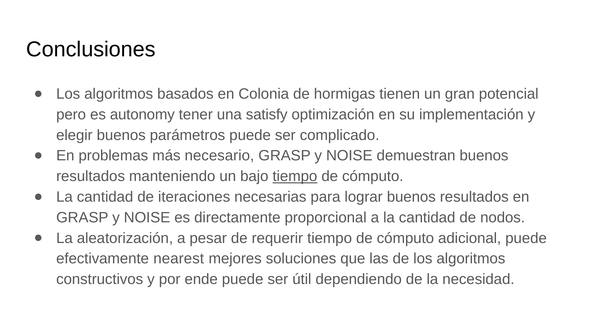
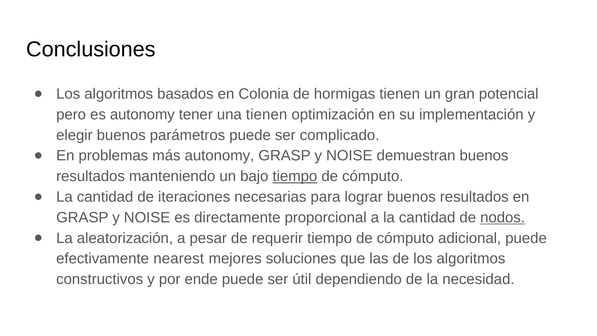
una satisfy: satisfy -> tienen
más necesario: necesario -> autonomy
nodos underline: none -> present
